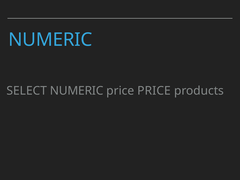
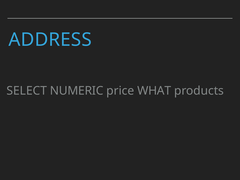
NUMERIC at (50, 40): NUMERIC -> ADDRESS
price PRICE: PRICE -> WHAT
